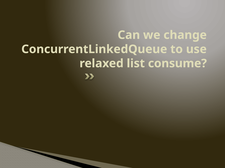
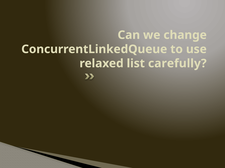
consume: consume -> carefully
